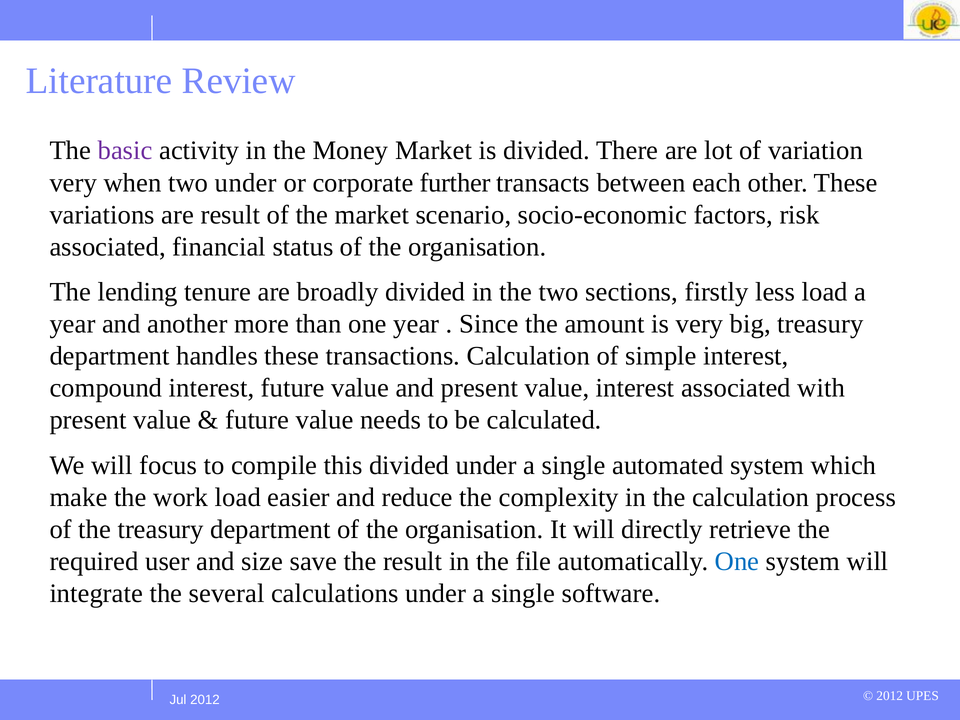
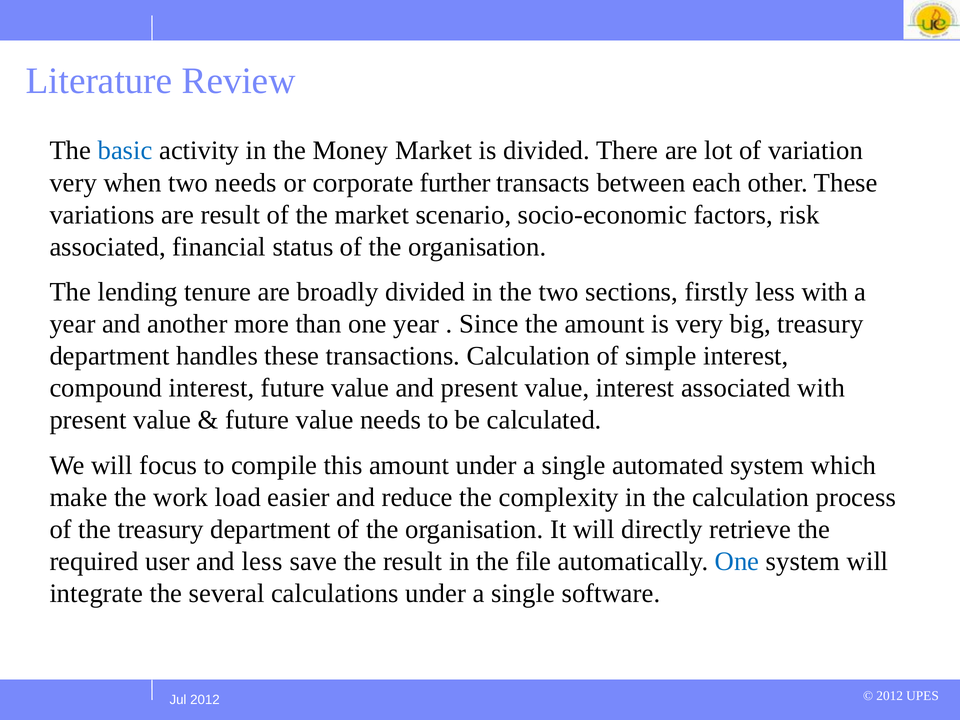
basic colour: purple -> blue
two under: under -> needs
less load: load -> with
this divided: divided -> amount
and size: size -> less
